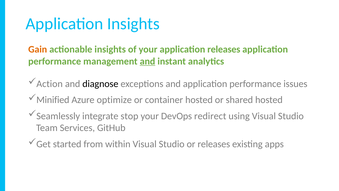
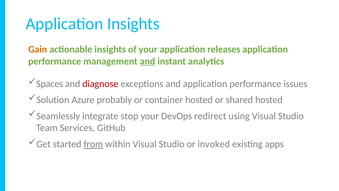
Action: Action -> Spaces
diagnose colour: black -> red
Minified: Minified -> Solution
optimize: optimize -> probably
from underline: none -> present
or releases: releases -> invoked
